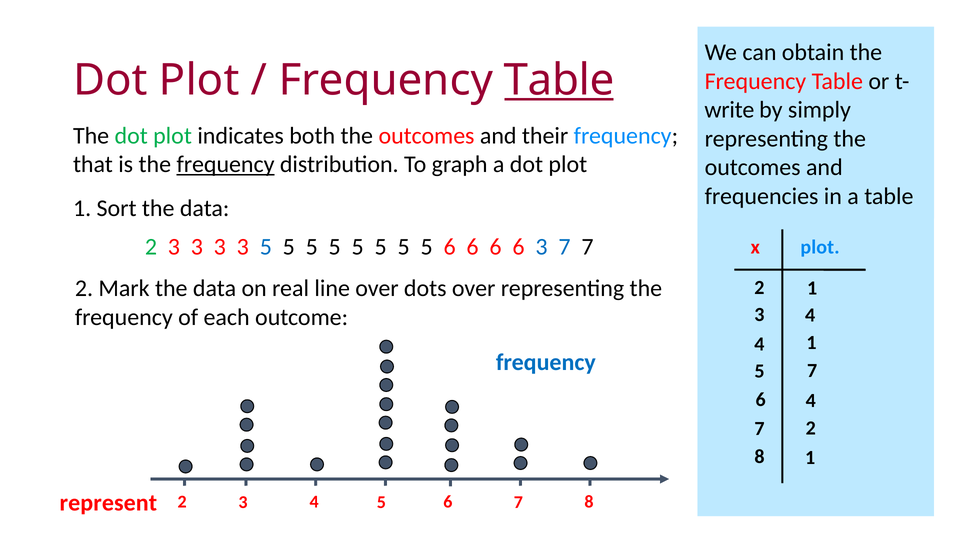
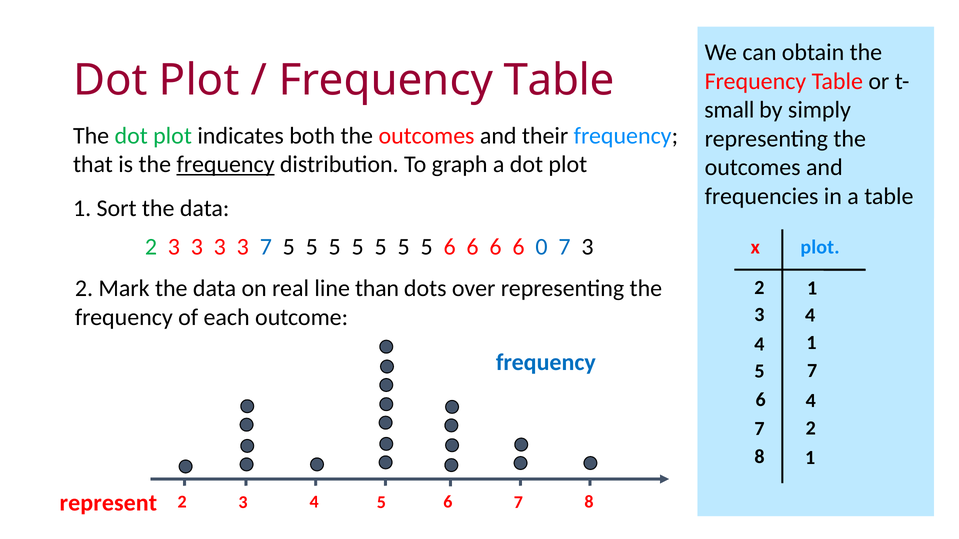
Table at (559, 81) underline: present -> none
write: write -> small
3 5: 5 -> 7
6 3: 3 -> 0
7 7: 7 -> 3
line over: over -> than
